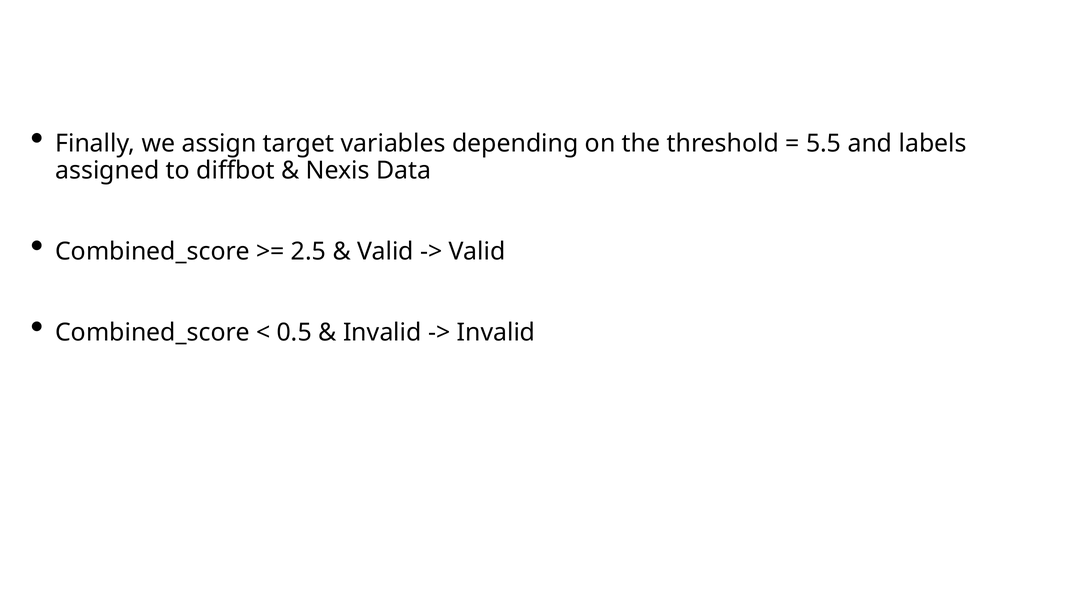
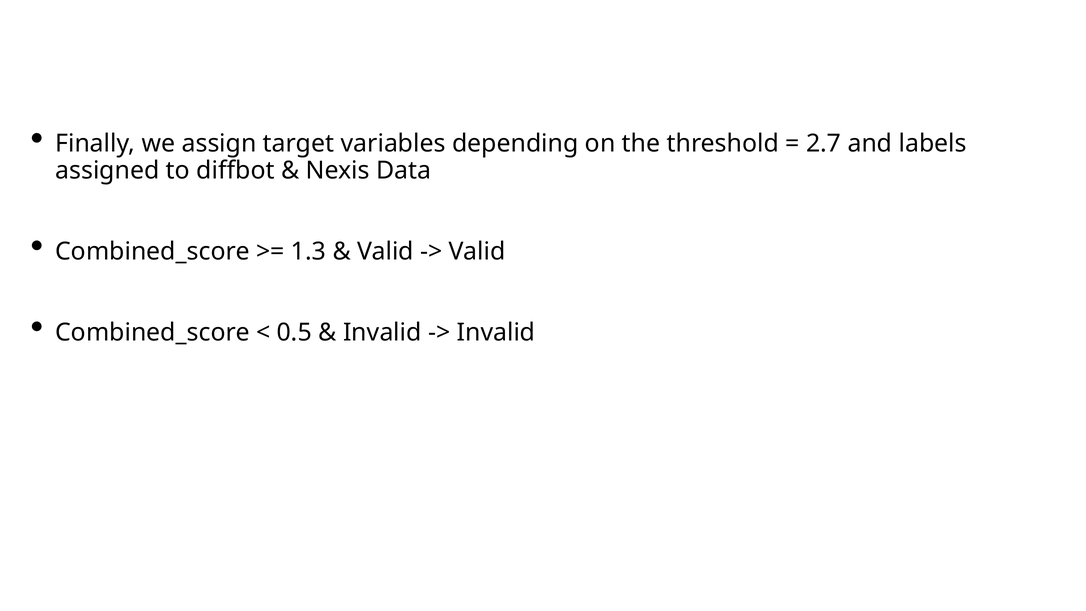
5.5: 5.5 -> 2.7
2.5: 2.5 -> 1.3
